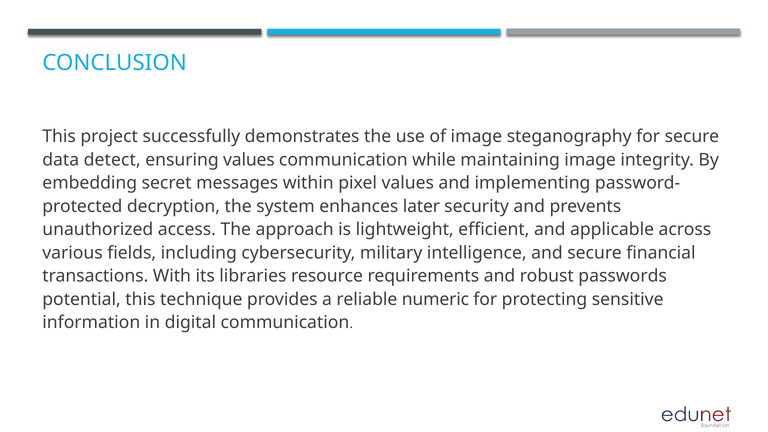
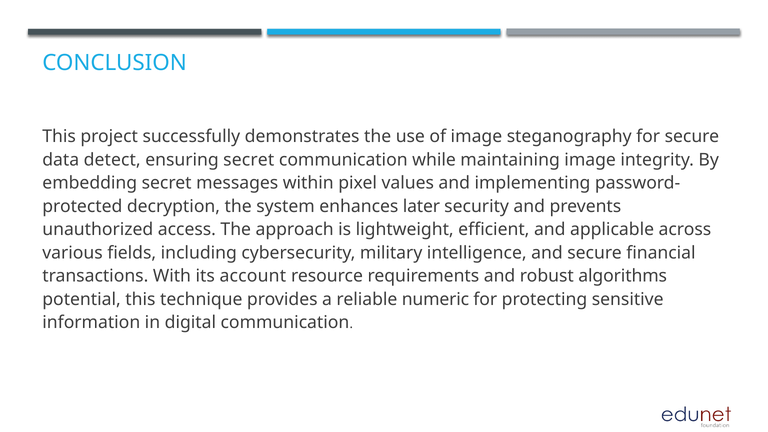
ensuring values: values -> secret
libraries: libraries -> account
passwords: passwords -> algorithms
